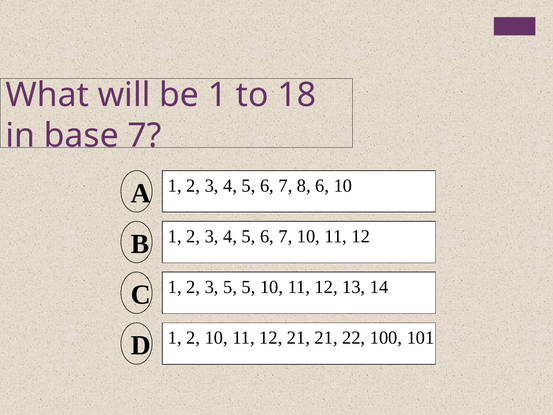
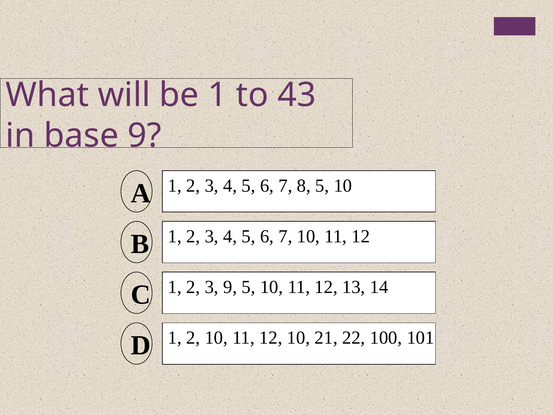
18: 18 -> 43
base 7: 7 -> 9
8 6: 6 -> 5
3 5: 5 -> 9
12 21: 21 -> 10
